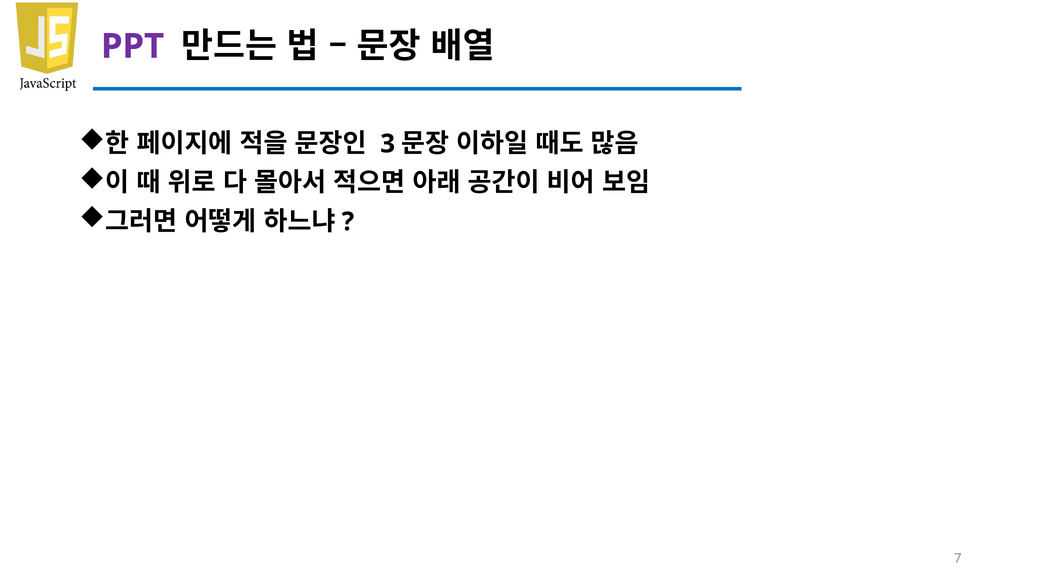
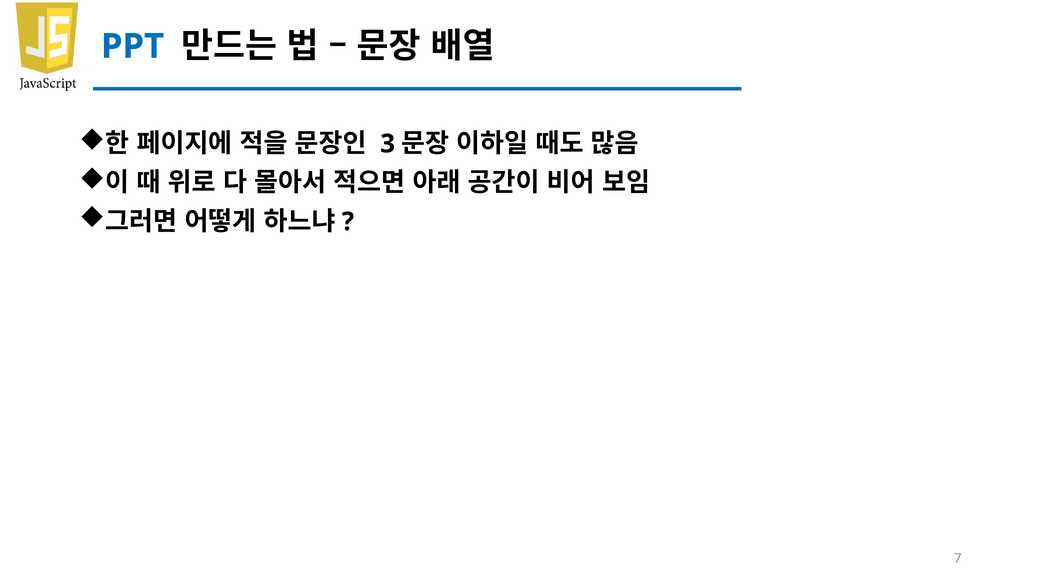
PPT colour: purple -> blue
